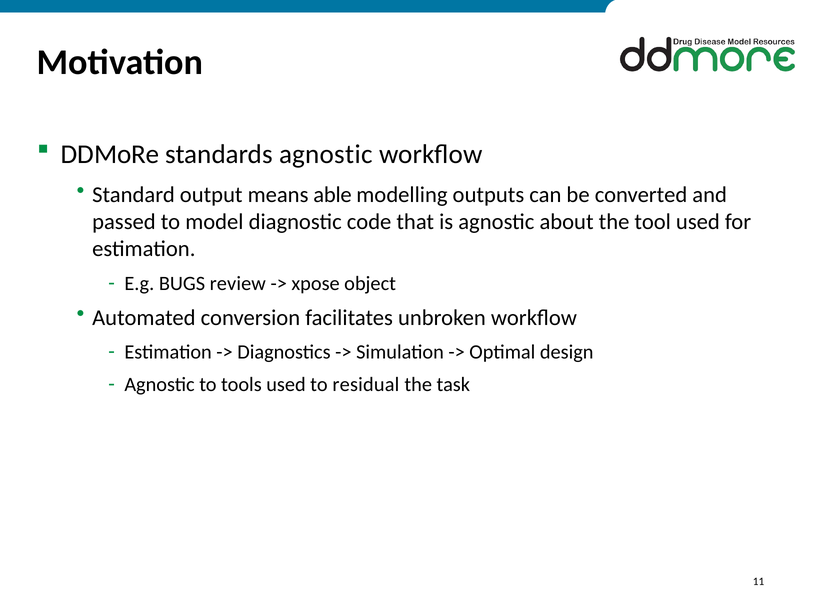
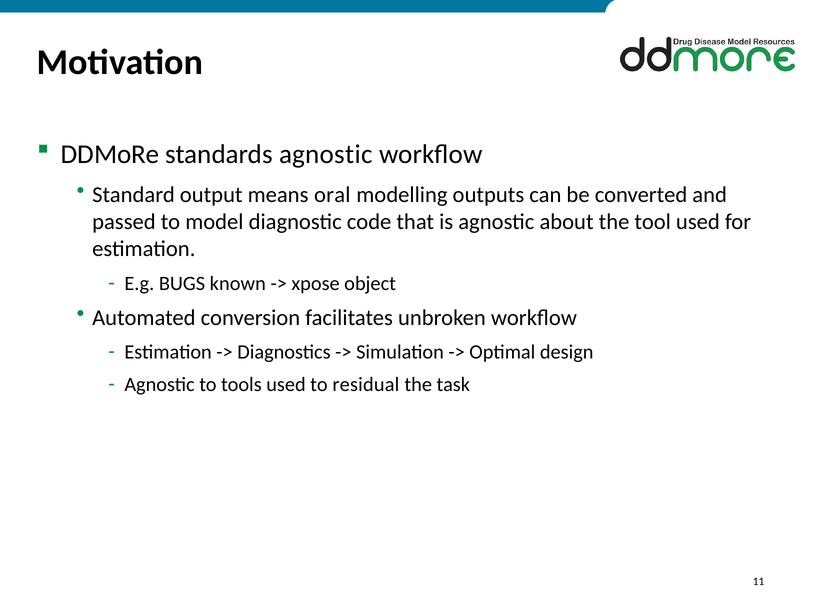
able: able -> oral
review: review -> known
